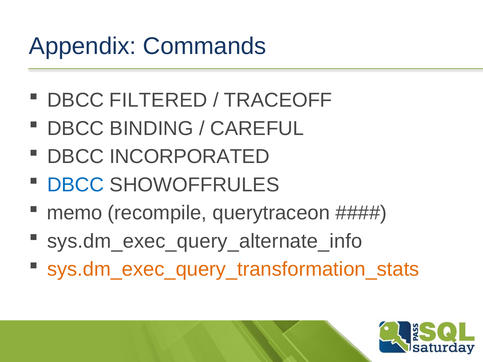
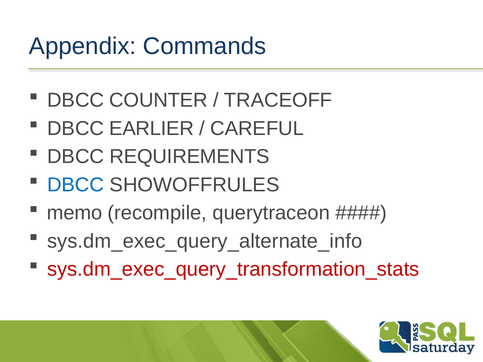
FILTERED: FILTERED -> COUNTER
BINDING: BINDING -> EARLIER
INCORPORATED: INCORPORATED -> REQUIREMENTS
sys.dm_exec_query_transformation_stats colour: orange -> red
